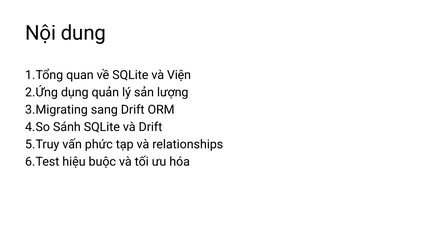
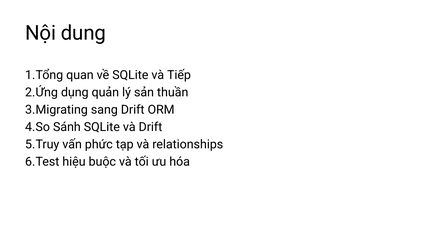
Viện: Viện -> Tiếp
lượng: lượng -> thuần
